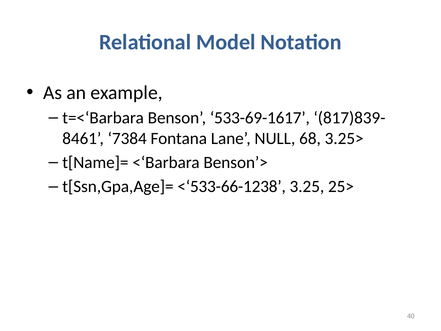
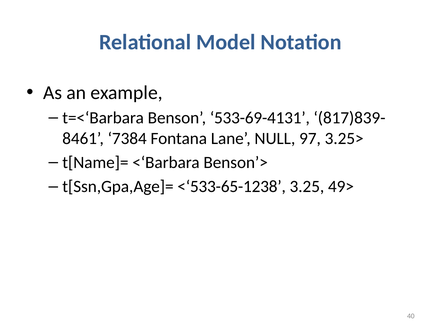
533-69-1617: 533-69-1617 -> 533-69-4131
68: 68 -> 97
<‘533-66-1238: <‘533-66-1238 -> <‘533-65-1238
25>: 25> -> 49>
